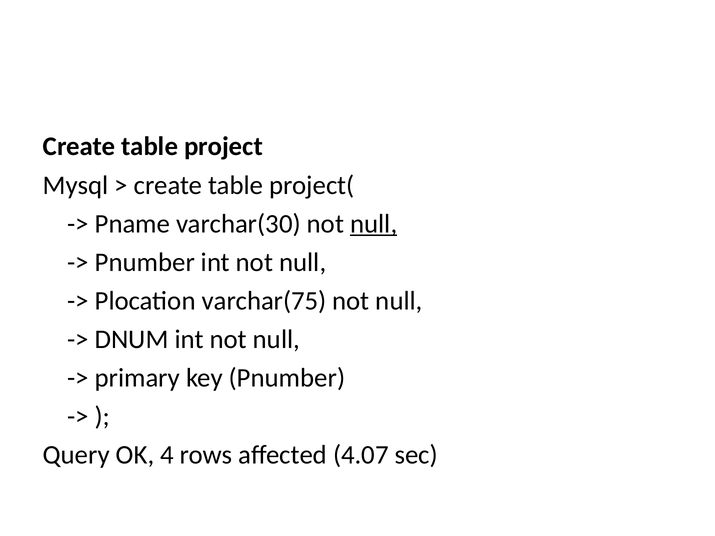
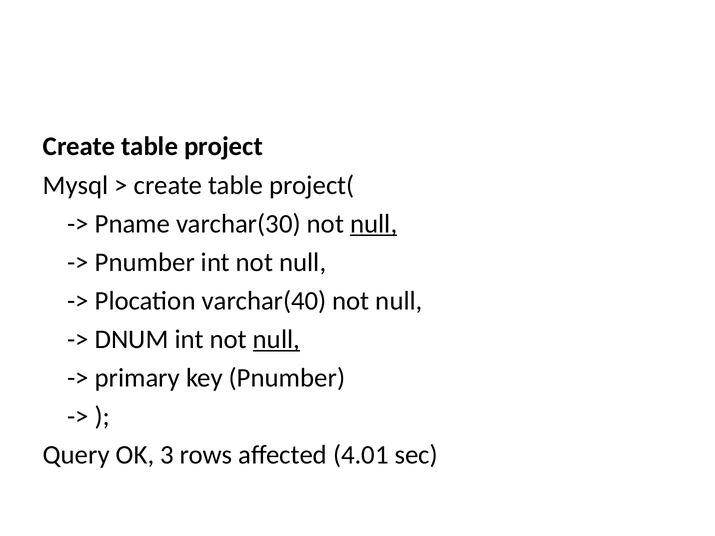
varchar(75: varchar(75 -> varchar(40
null at (276, 339) underline: none -> present
4: 4 -> 3
4.07: 4.07 -> 4.01
